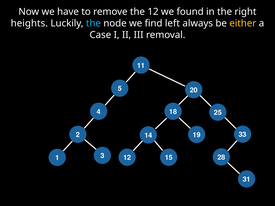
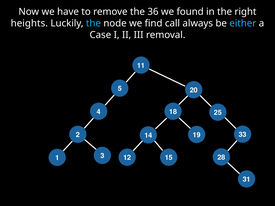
the 12: 12 -> 36
left: left -> call
either colour: yellow -> light blue
